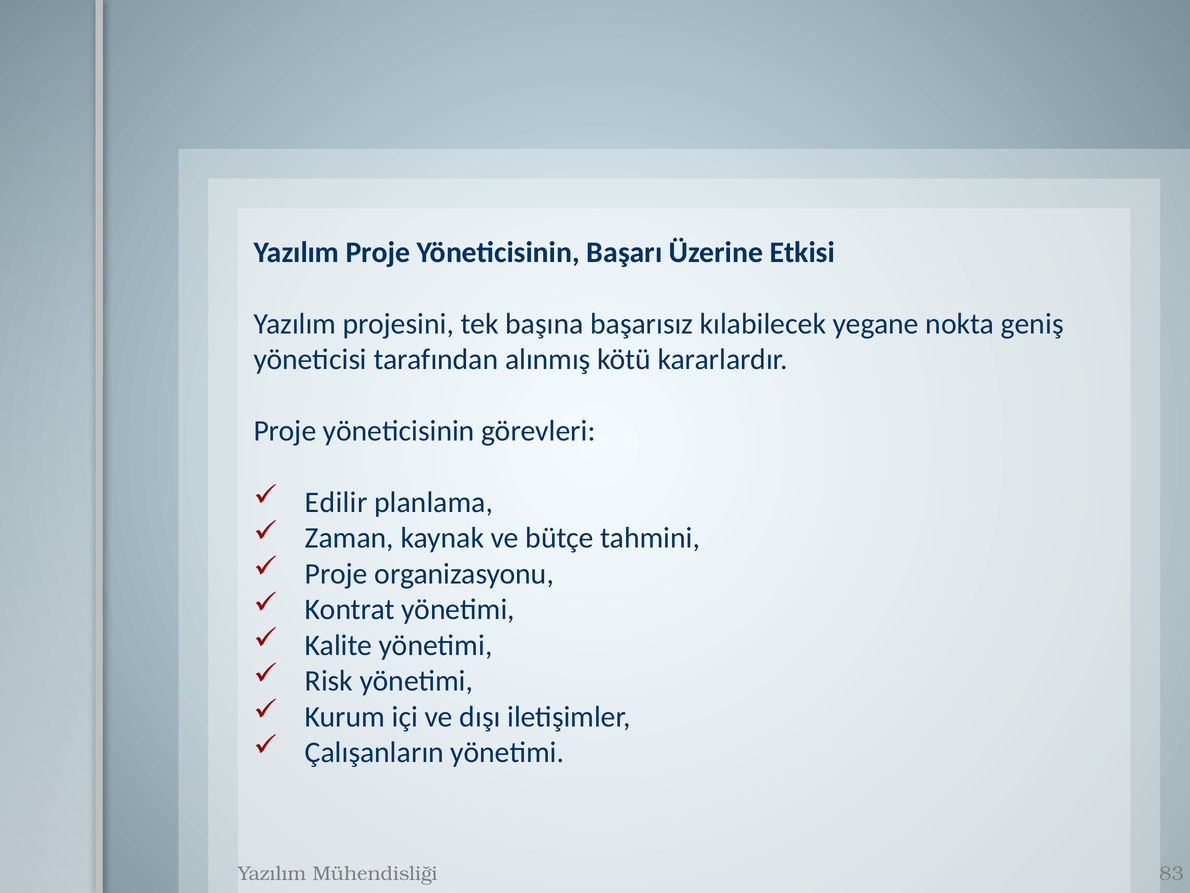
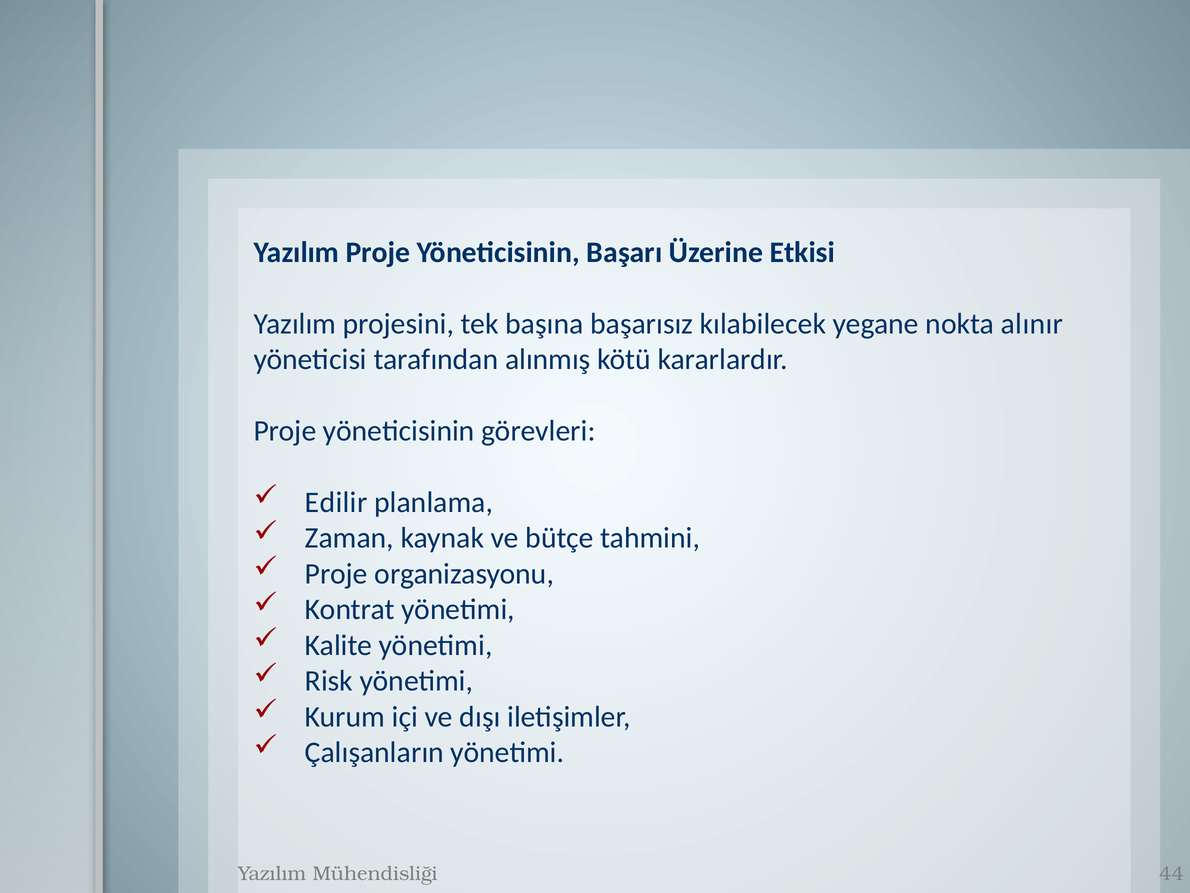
geniş: geniş -> alınır
83: 83 -> 44
